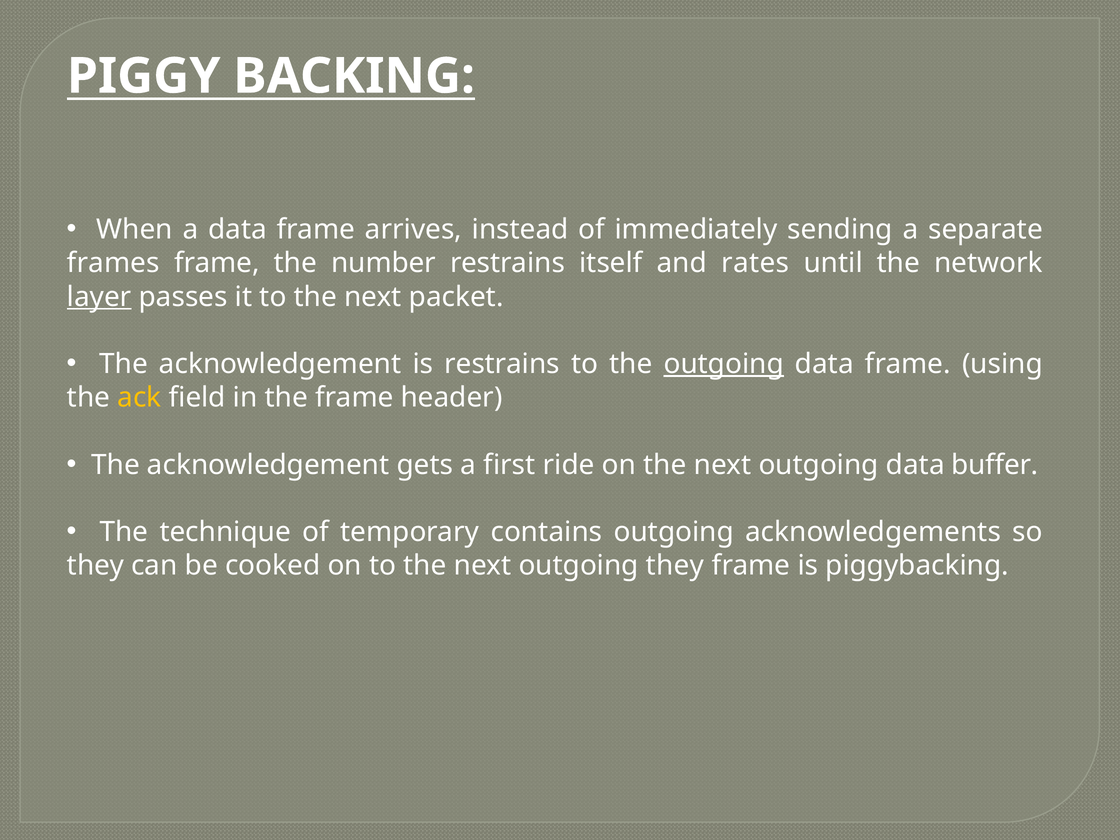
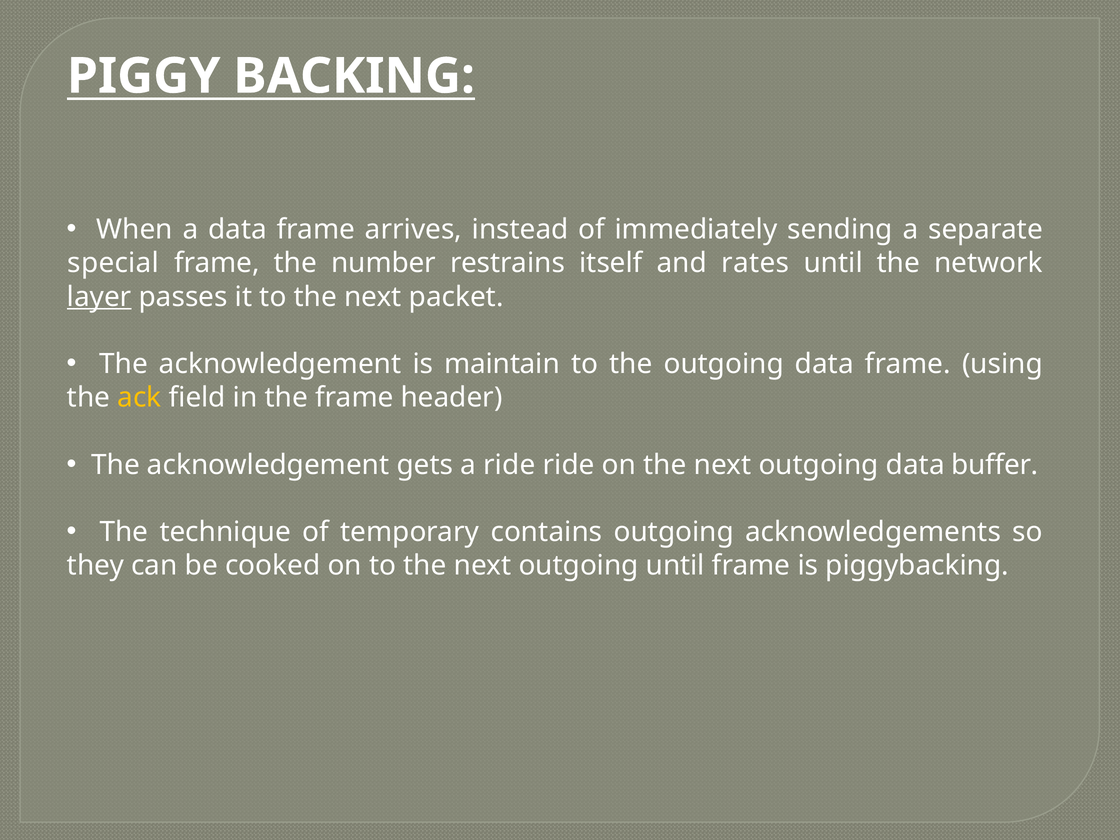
frames: frames -> special
is restrains: restrains -> maintain
outgoing at (724, 364) underline: present -> none
a first: first -> ride
outgoing they: they -> until
